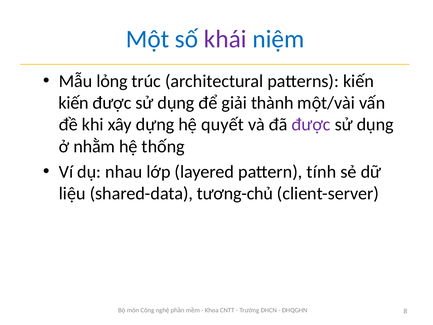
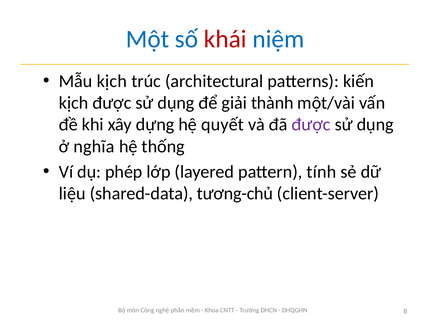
khái colour: purple -> red
Mẫu lỏng: lỏng -> kịch
kiến at (74, 103): kiến -> kịch
nhằm: nhằm -> nghĩa
nhau: nhau -> phép
